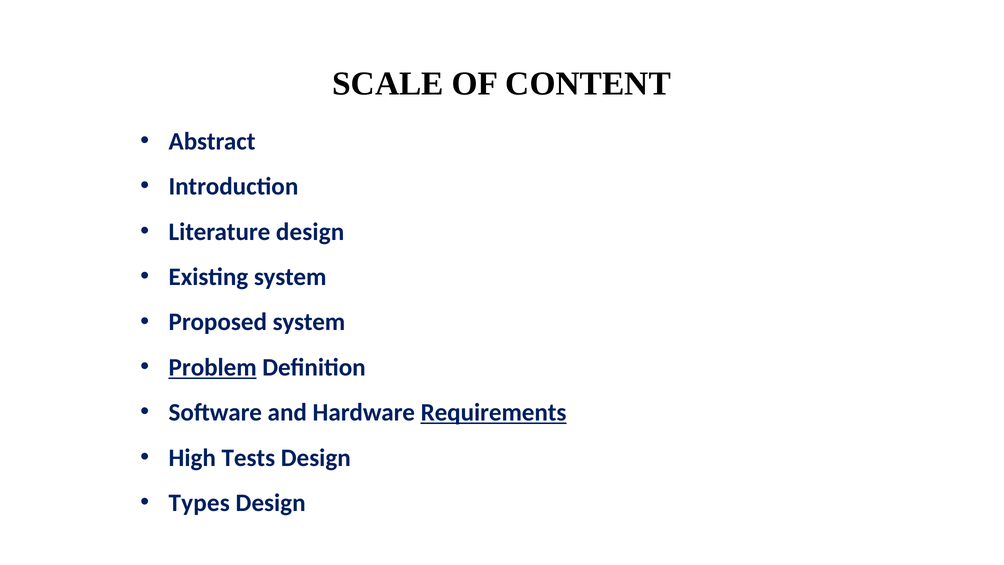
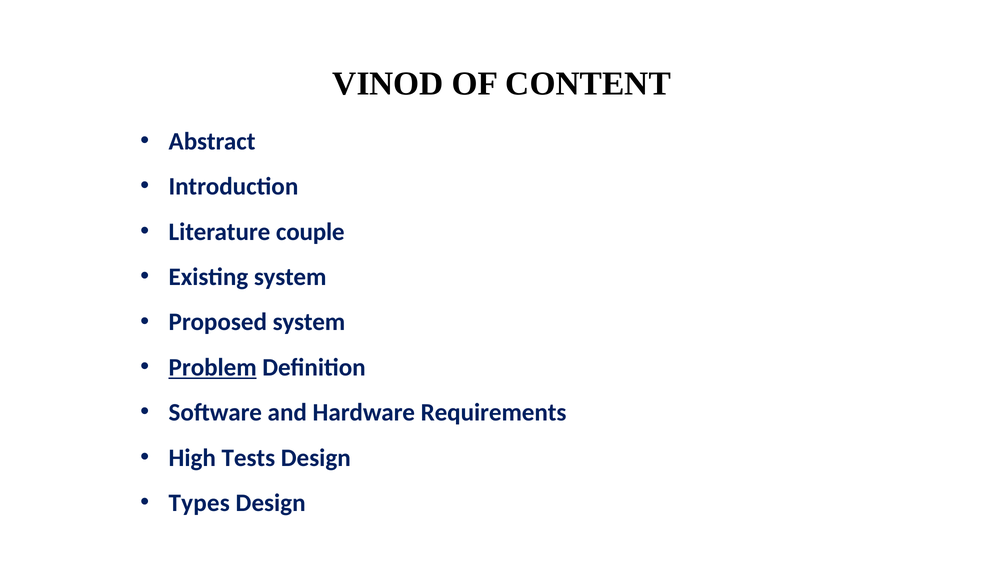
SCALE: SCALE -> VINOD
Literature design: design -> couple
Requirements underline: present -> none
